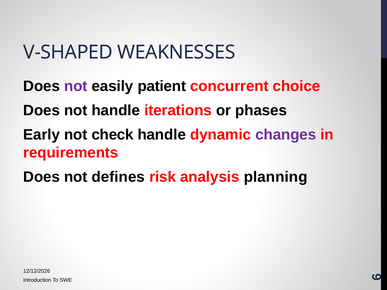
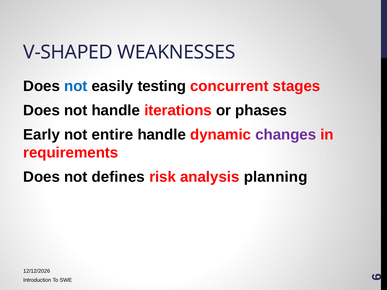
not at (76, 86) colour: purple -> blue
patient: patient -> testing
choice: choice -> stages
check: check -> entire
